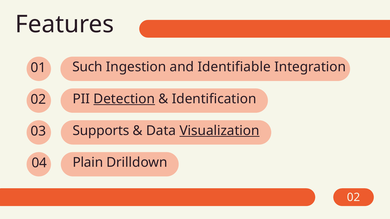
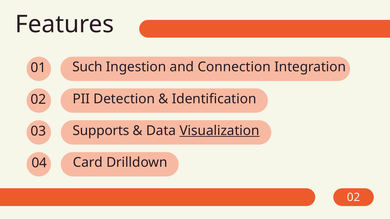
Identifiable: Identifiable -> Connection
Detection underline: present -> none
Plain: Plain -> Card
